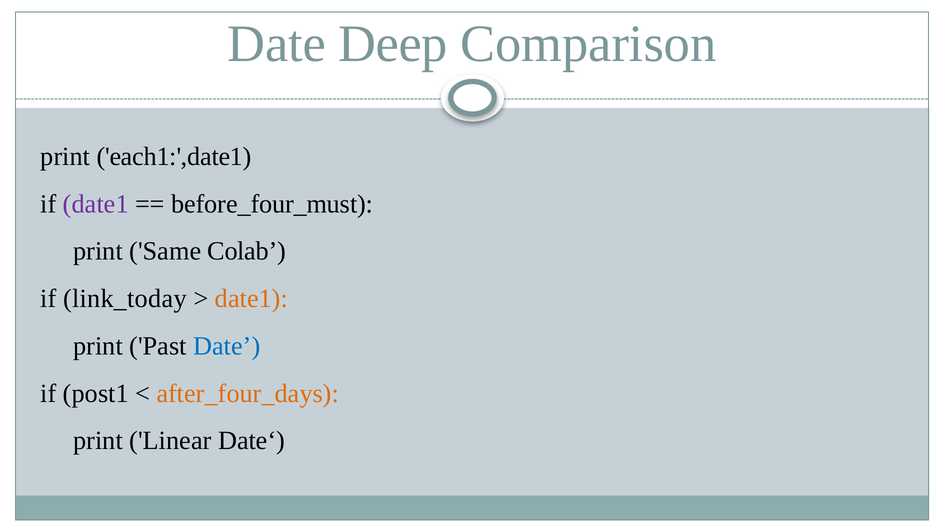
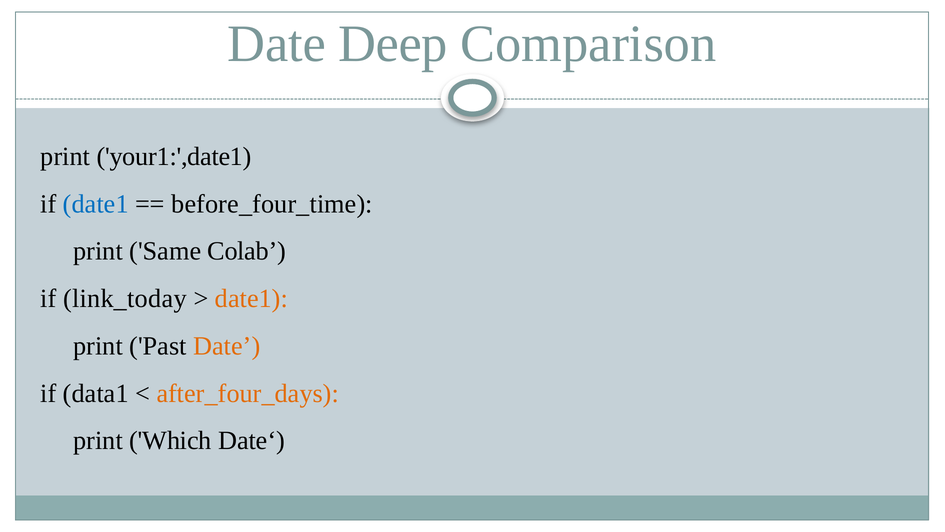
each1:',date1: each1:',date1 -> your1:',date1
date1 at (96, 204) colour: purple -> blue
before_four_must: before_four_must -> before_four_time
Date at (227, 346) colour: blue -> orange
post1: post1 -> data1
Linear: Linear -> Which
